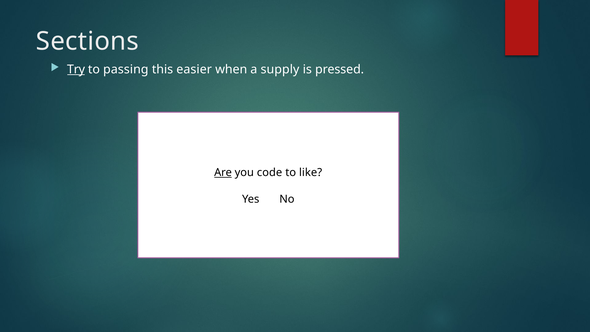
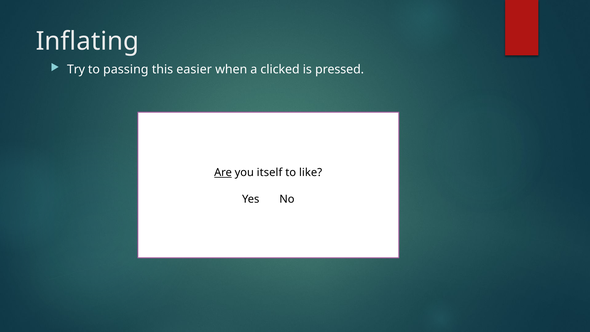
Sections: Sections -> Inflating
Try underline: present -> none
supply: supply -> clicked
code: code -> itself
